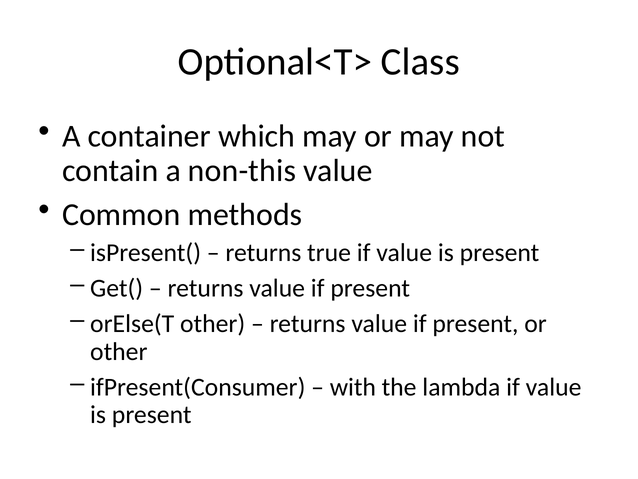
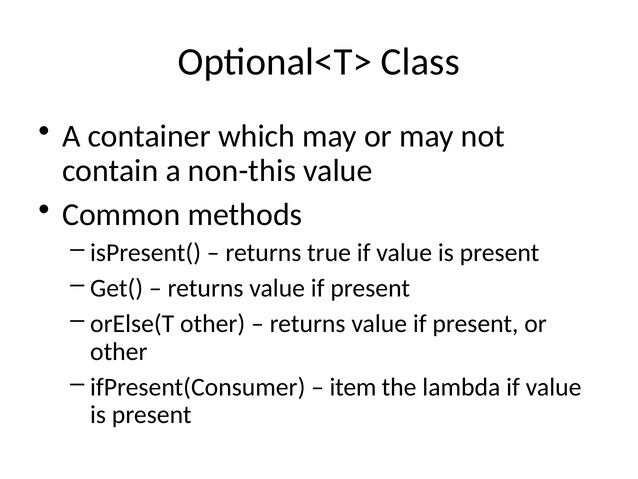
with: with -> item
